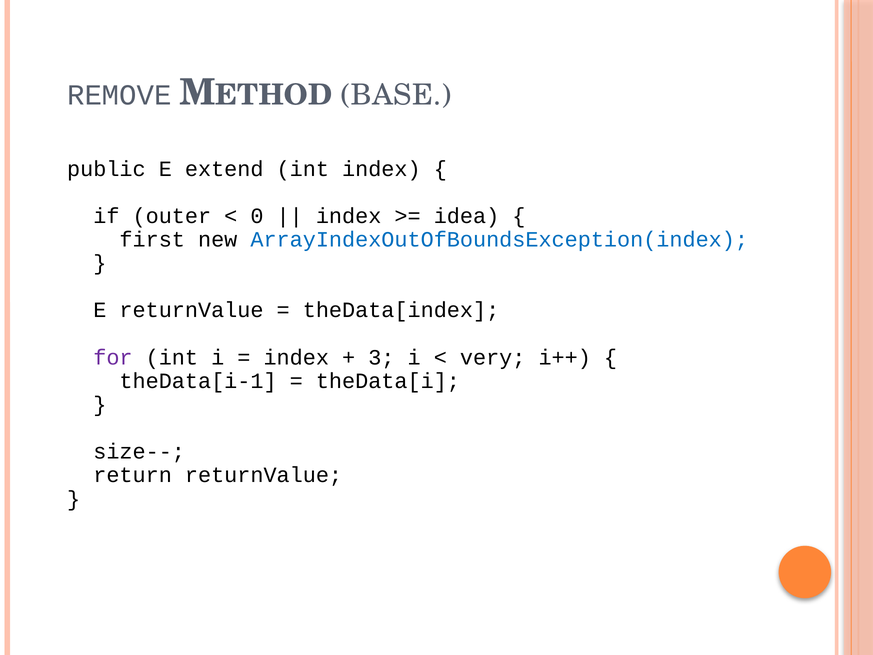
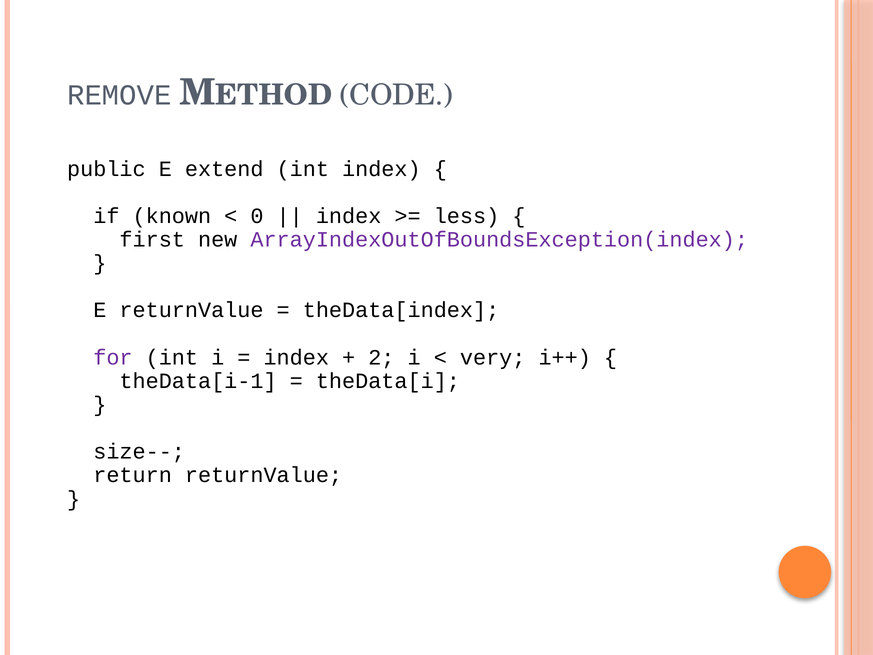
BASE: BASE -> CODE
outer: outer -> known
idea: idea -> less
ArrayIndexOutOfBoundsException(index colour: blue -> purple
3: 3 -> 2
